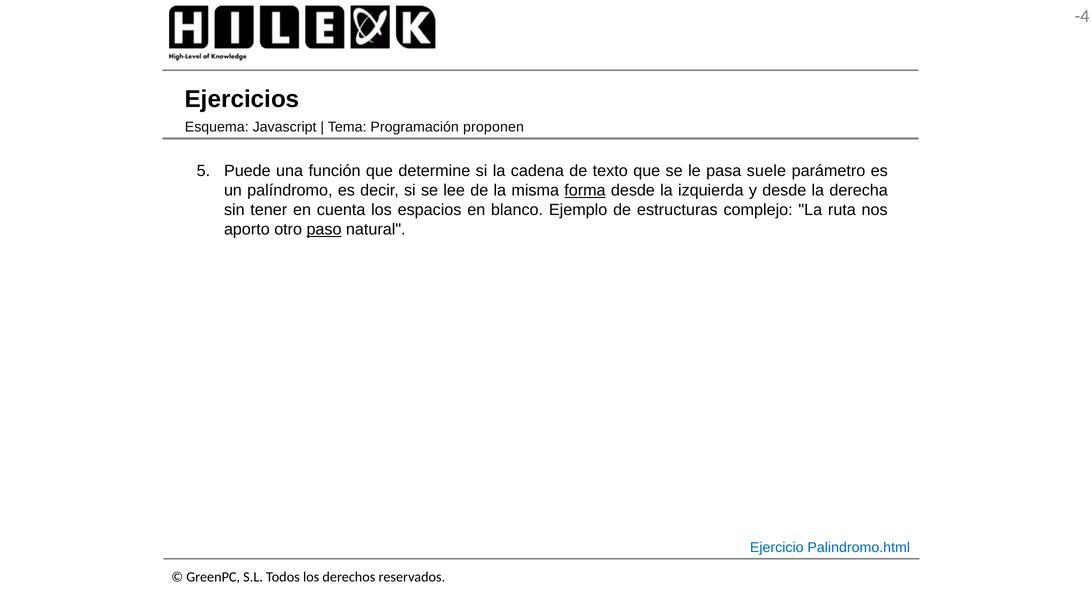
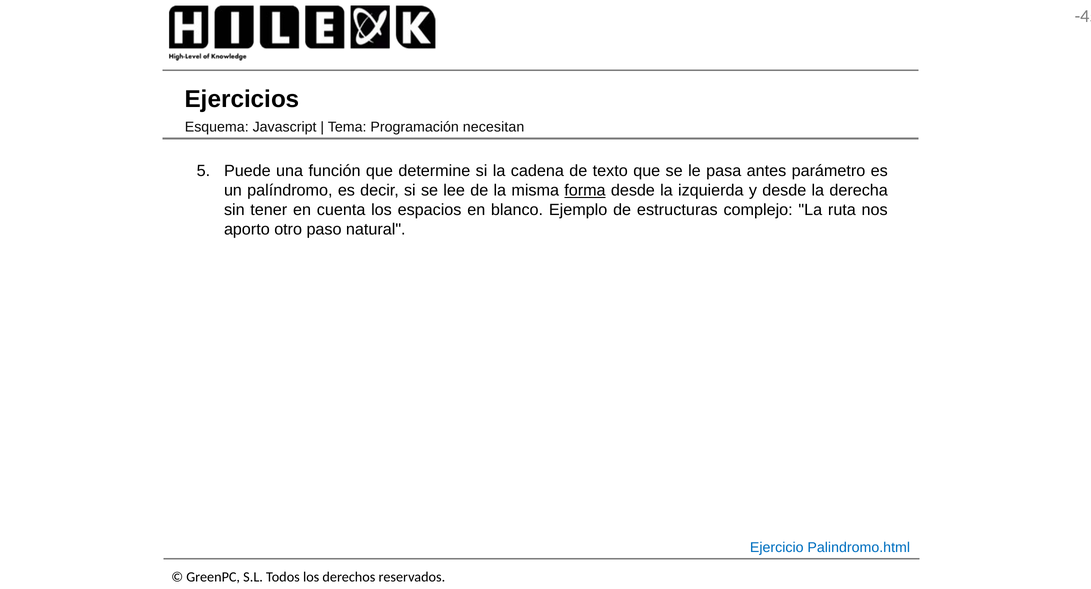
proponen: proponen -> necesitan
suele: suele -> antes
paso underline: present -> none
